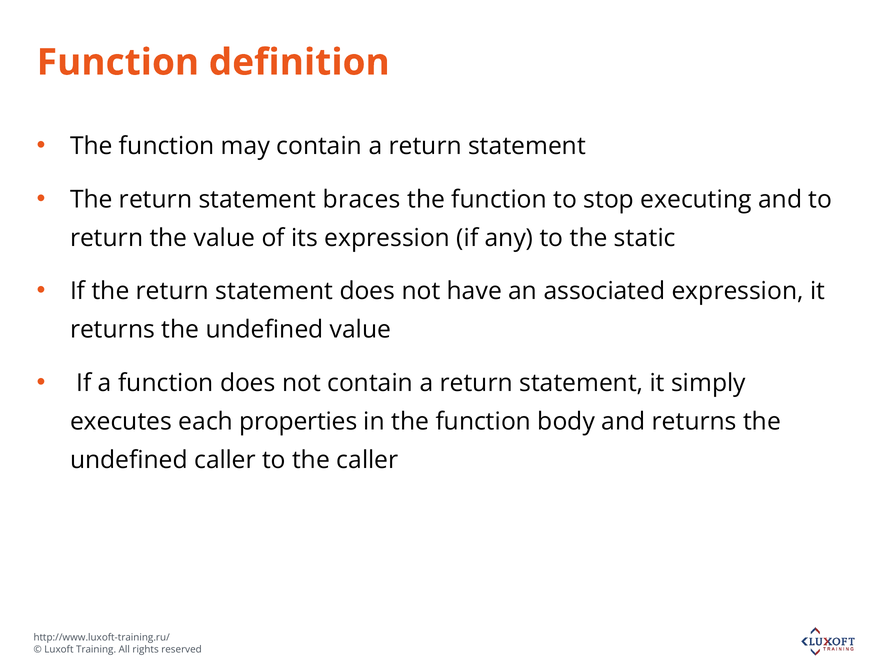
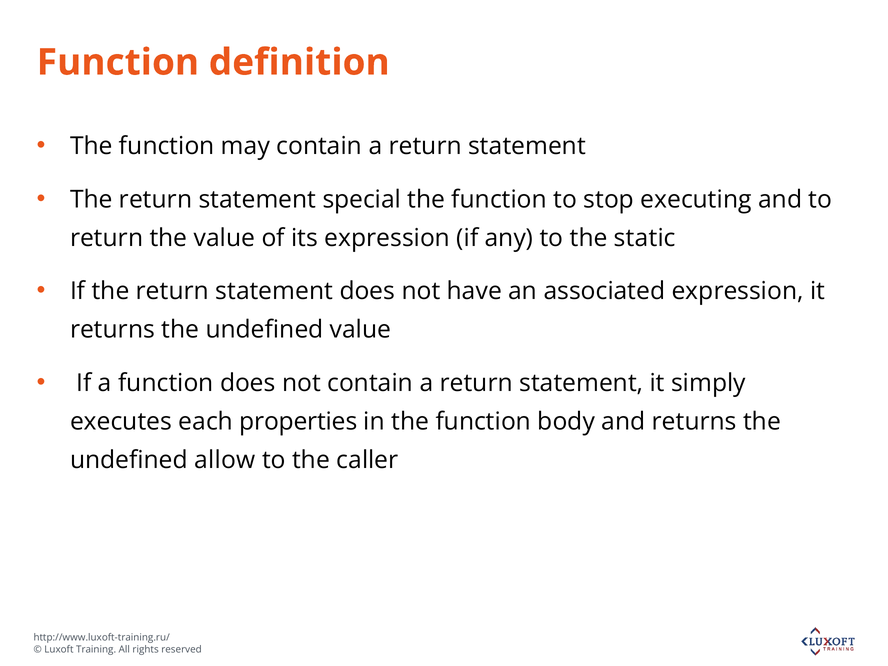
braces: braces -> special
undefined caller: caller -> allow
